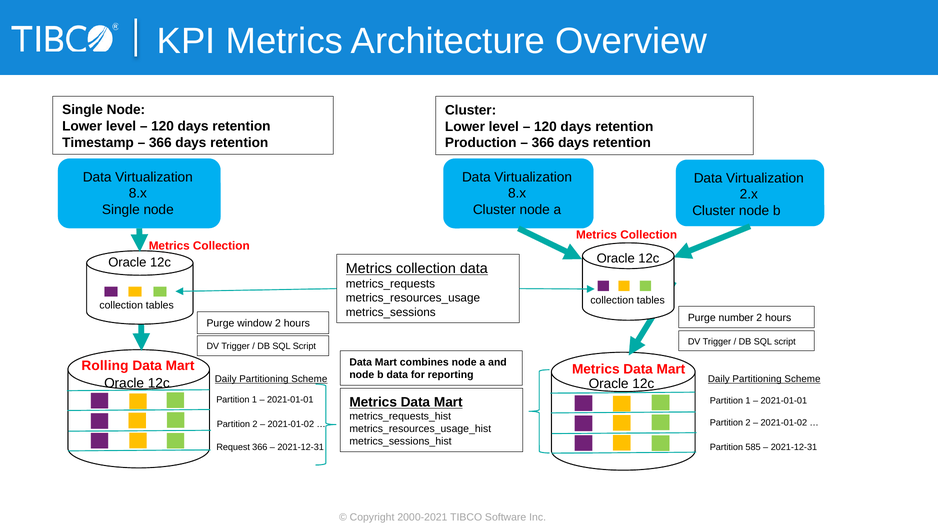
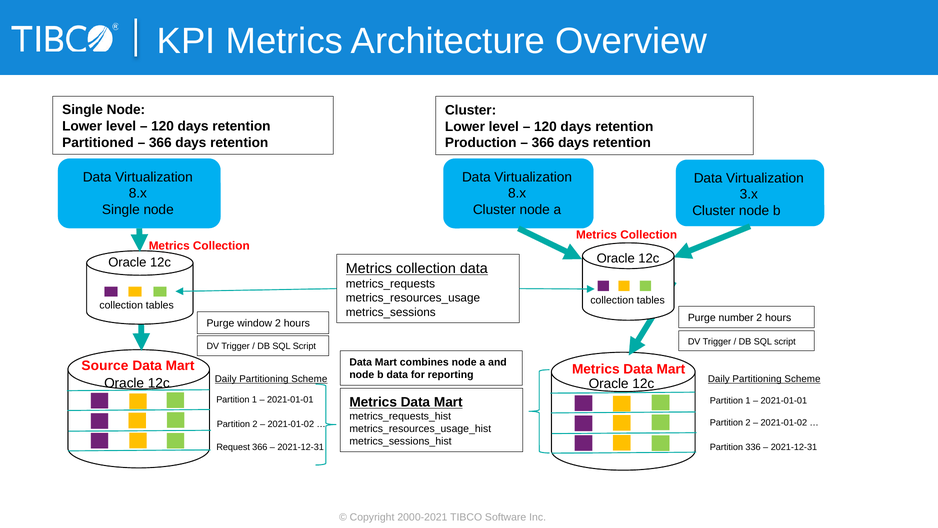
Timestamp: Timestamp -> Partitioned
2.x: 2.x -> 3.x
Rolling: Rolling -> Source
585: 585 -> 336
